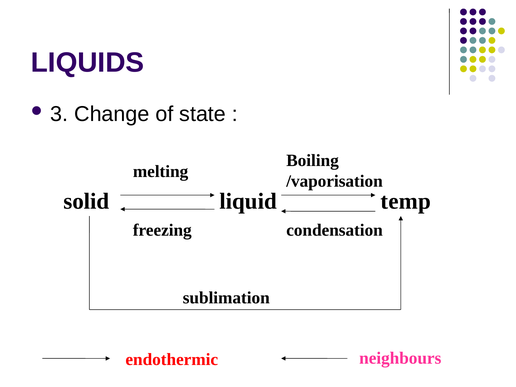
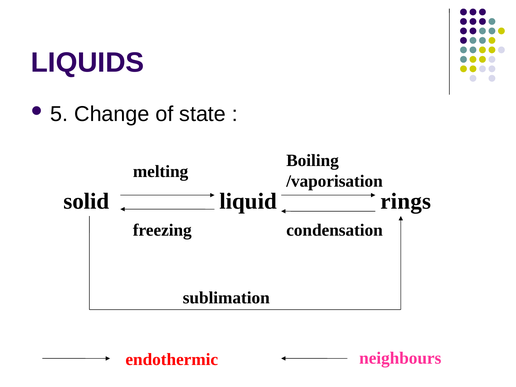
3: 3 -> 5
temp: temp -> rings
